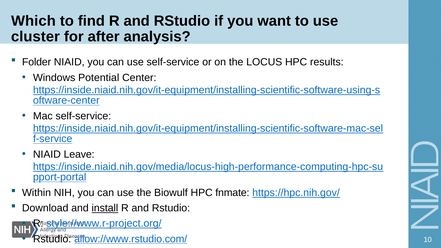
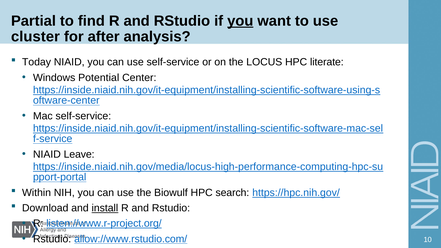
Which: Which -> Partial
you at (240, 21) underline: none -> present
Folder: Folder -> Today
results: results -> literate
fnmate: fnmate -> search
style://www.r-project.org/: style://www.r-project.org/ -> listen://www.r-project.org/
